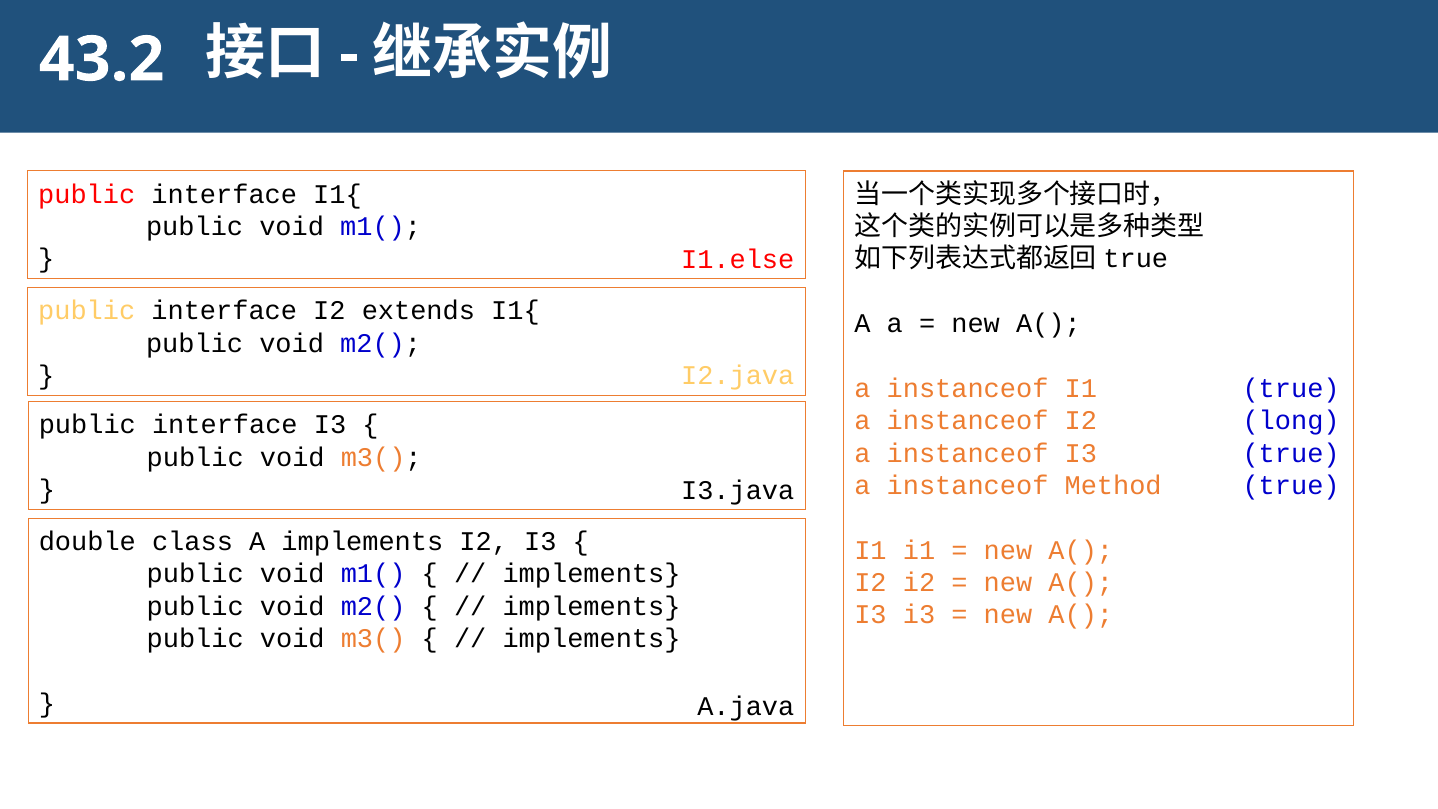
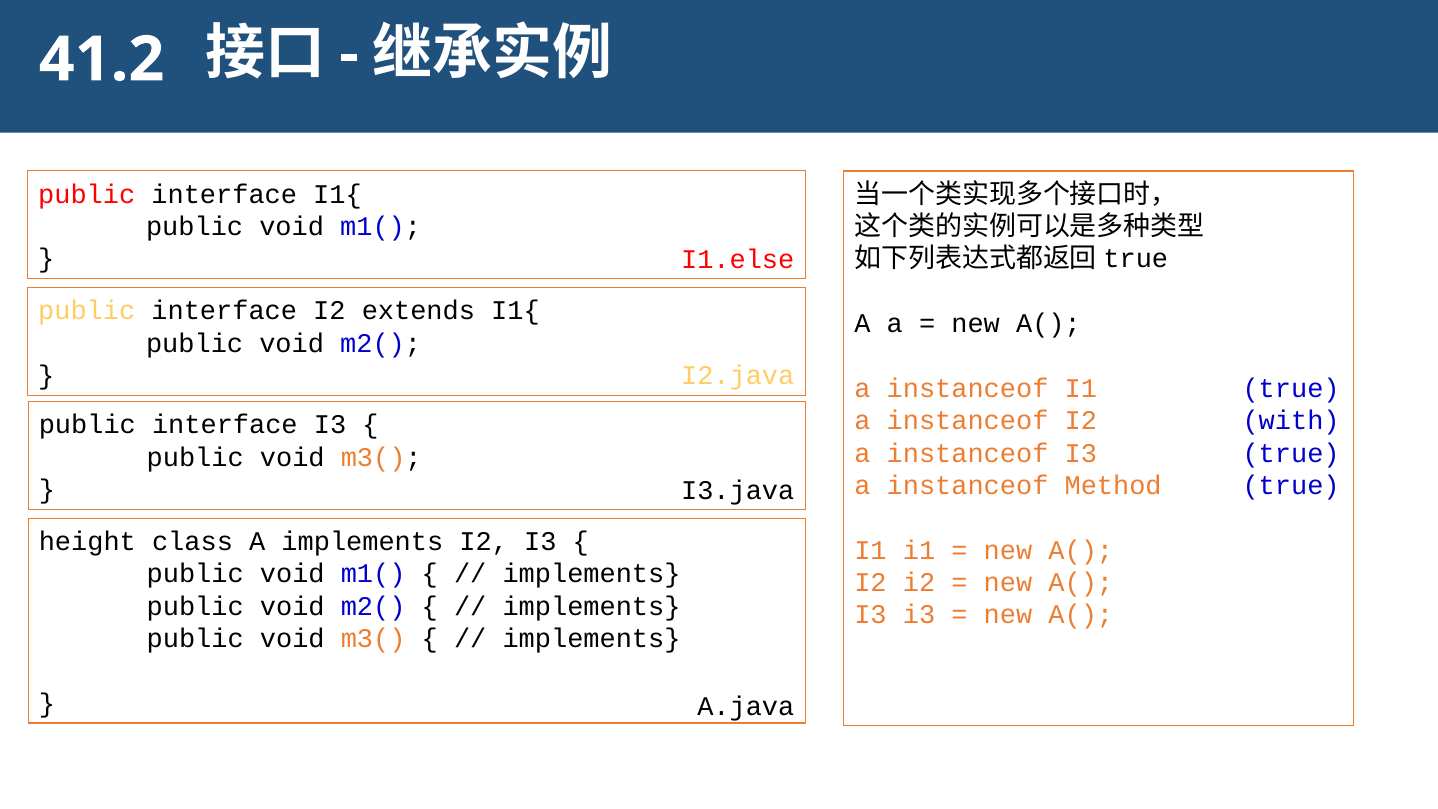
43.2: 43.2 -> 41.2
long: long -> with
double: double -> height
